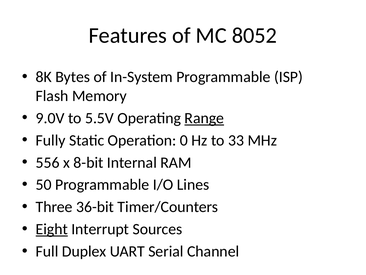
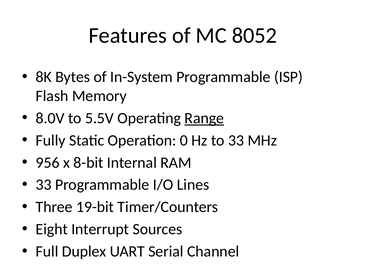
9.0V: 9.0V -> 8.0V
556: 556 -> 956
50 at (44, 184): 50 -> 33
36-bit: 36-bit -> 19-bit
Eight underline: present -> none
